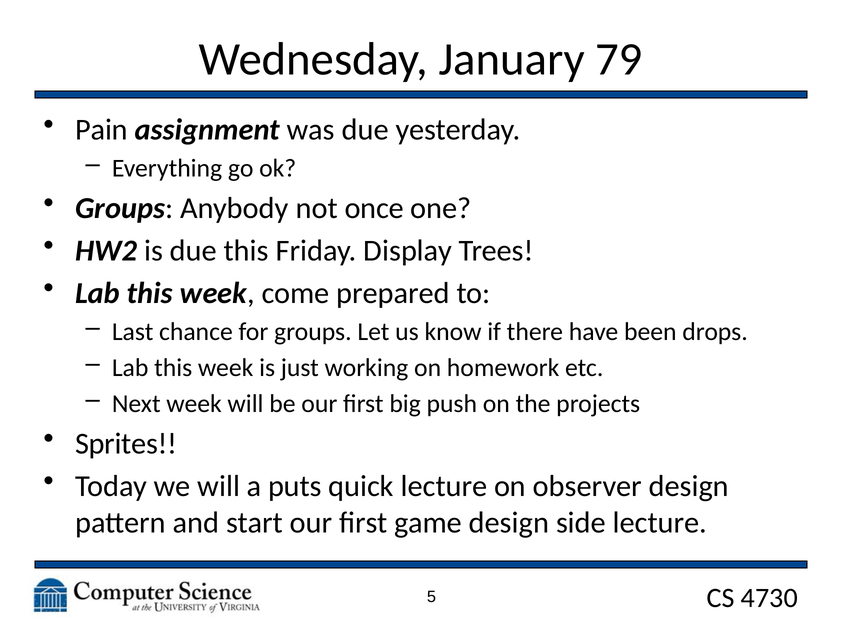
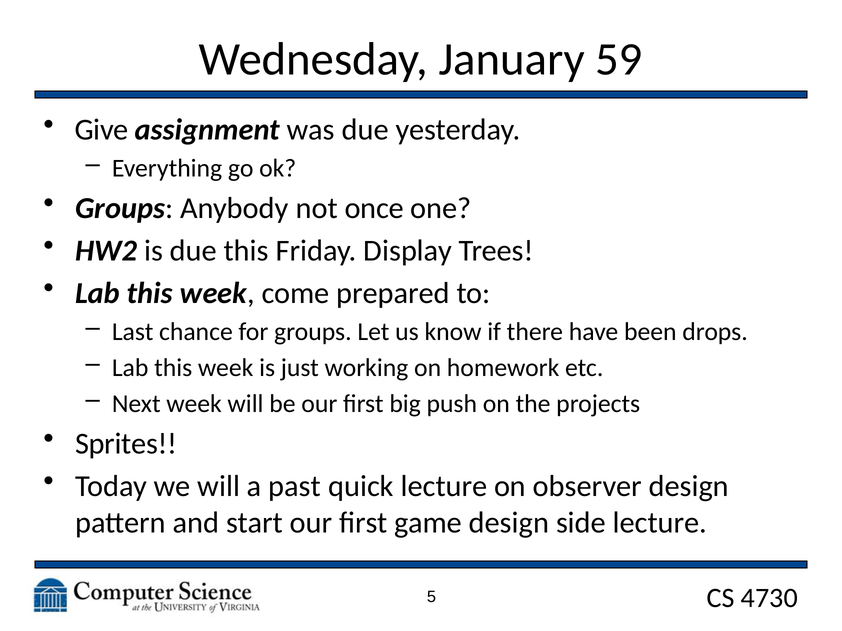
79: 79 -> 59
Pain: Pain -> Give
puts: puts -> past
